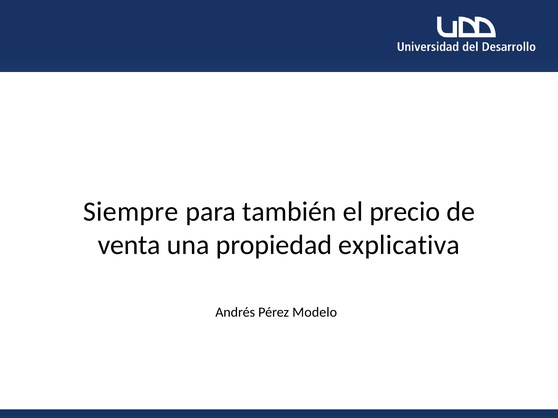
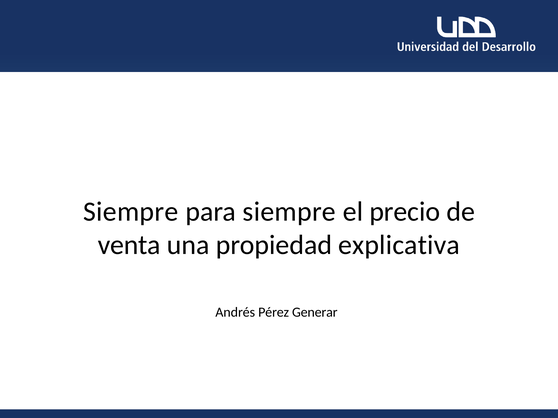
para también: también -> siempre
Modelo: Modelo -> Generar
